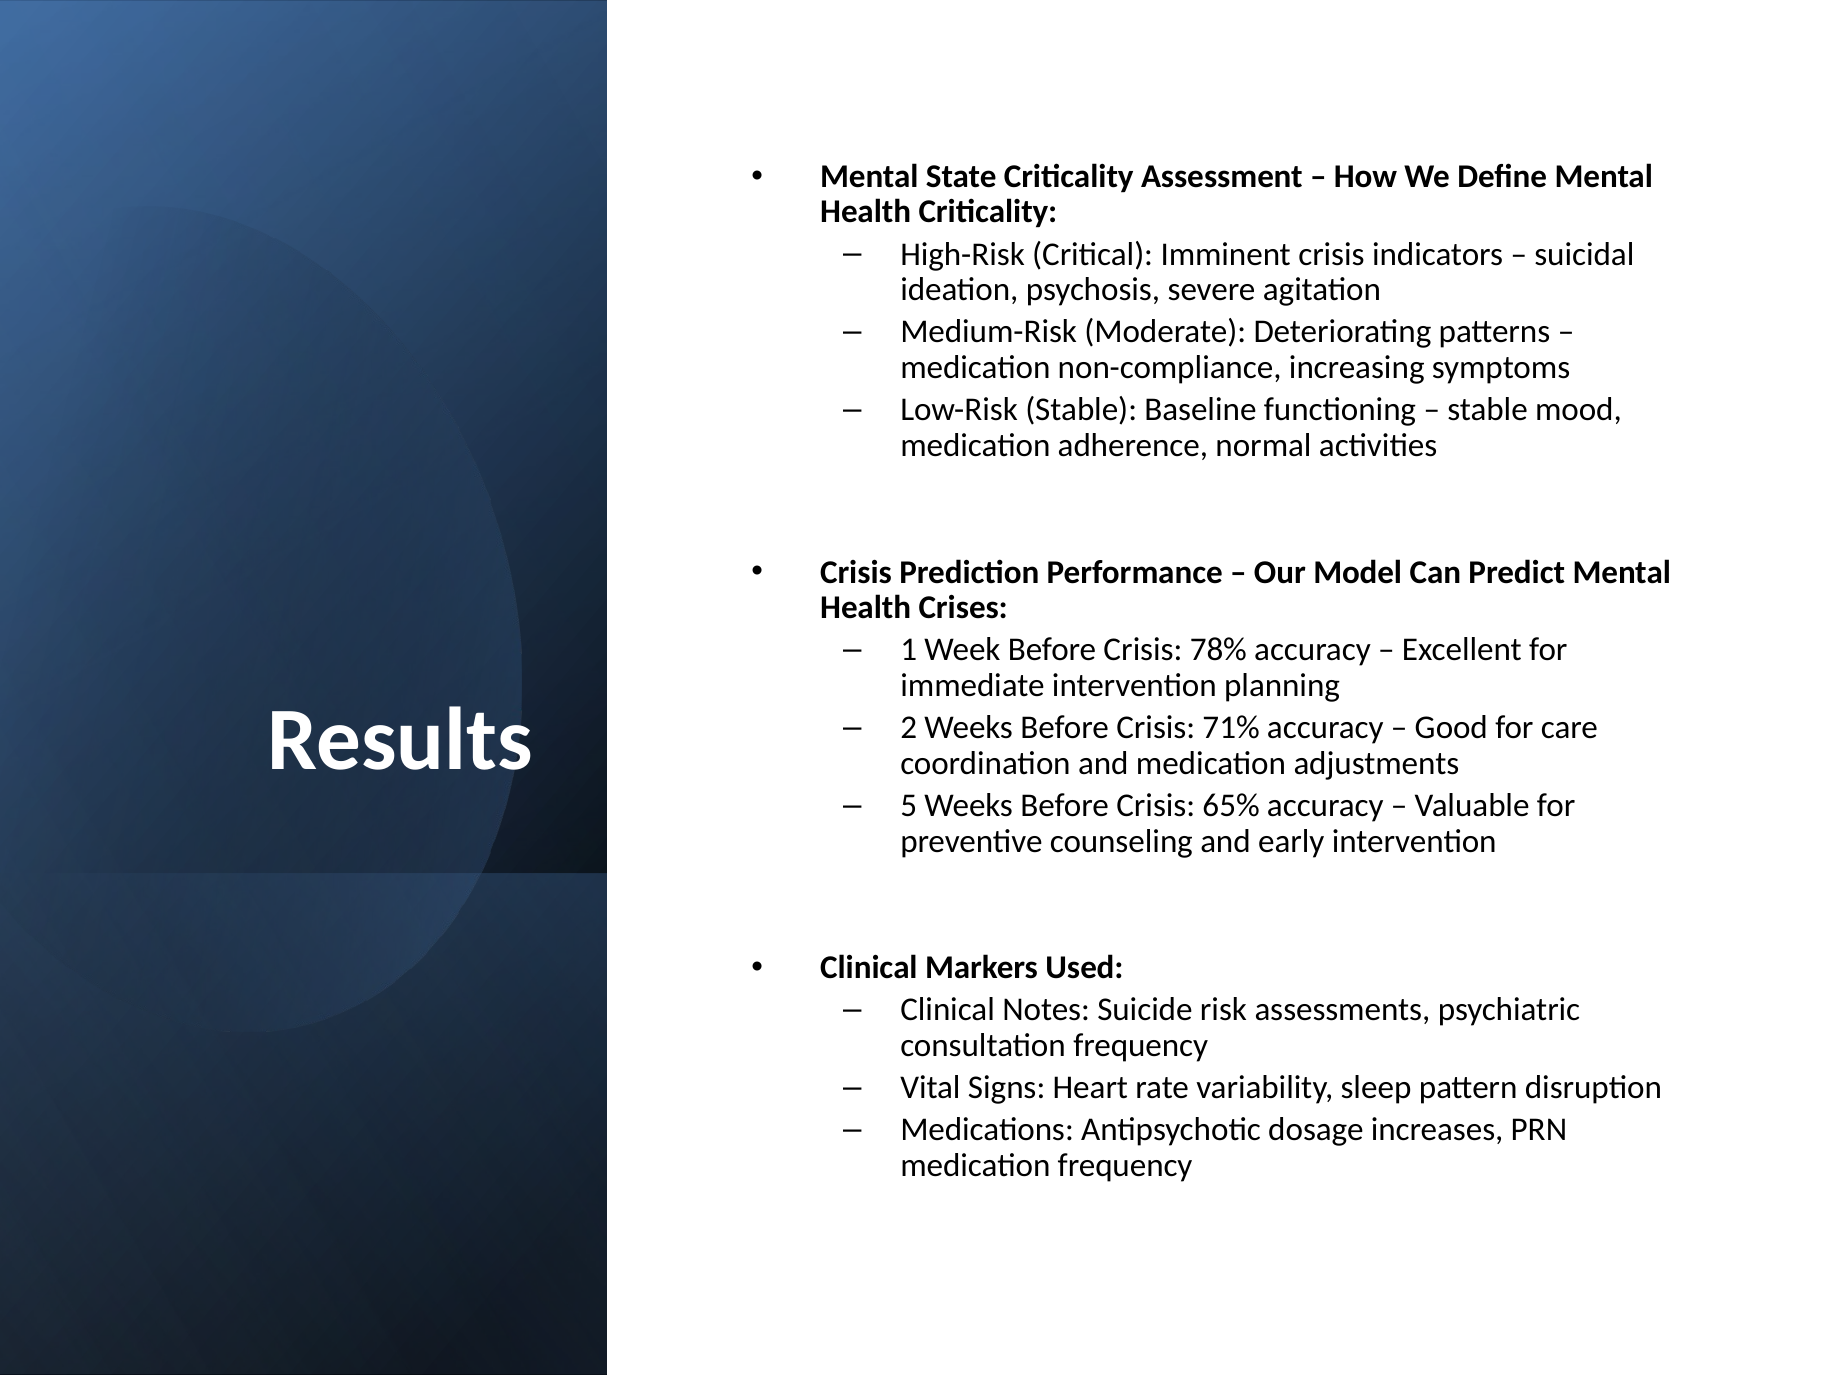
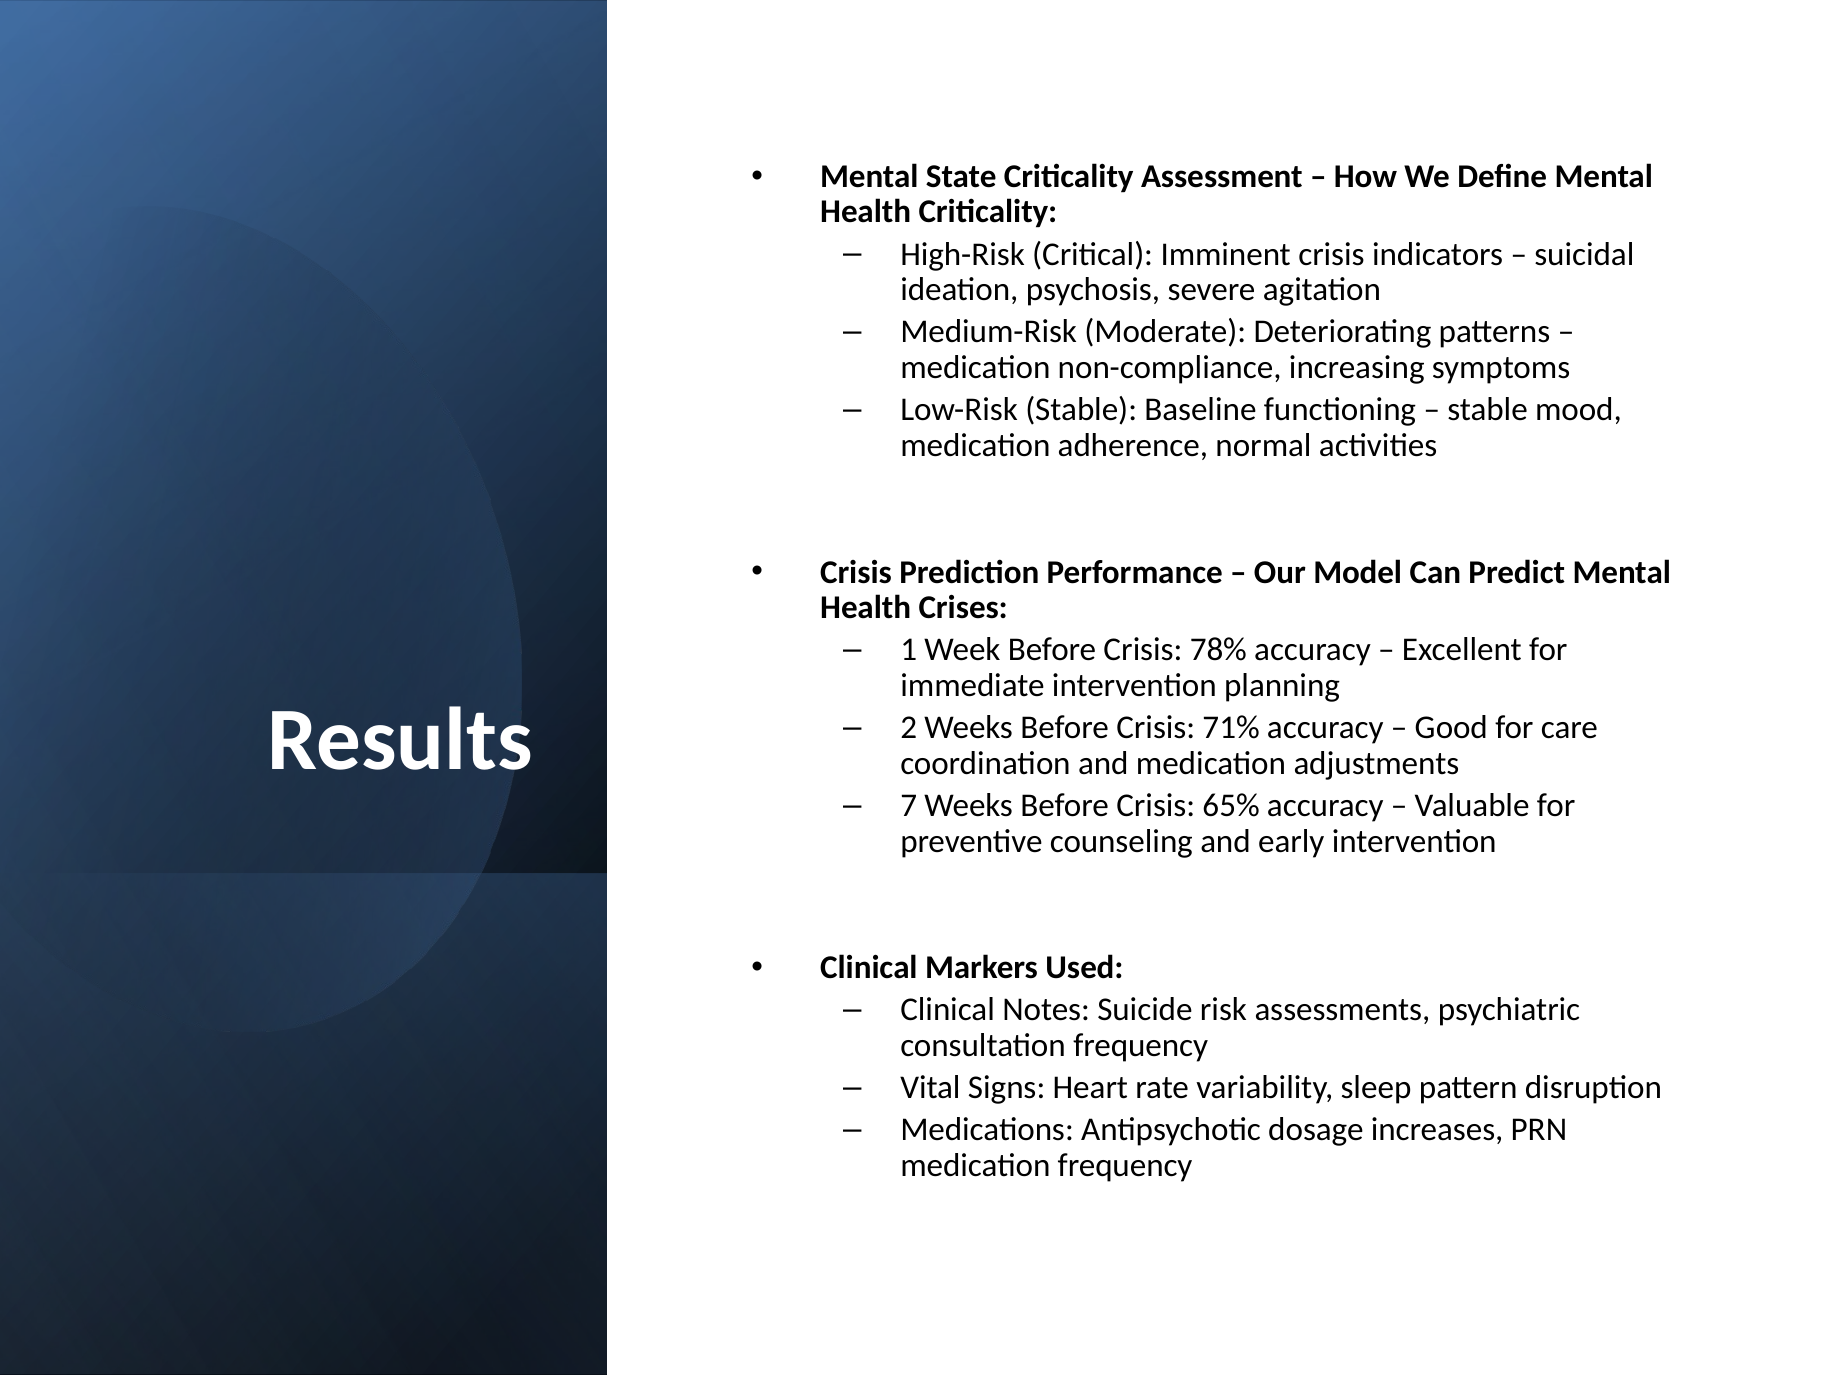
5: 5 -> 7
